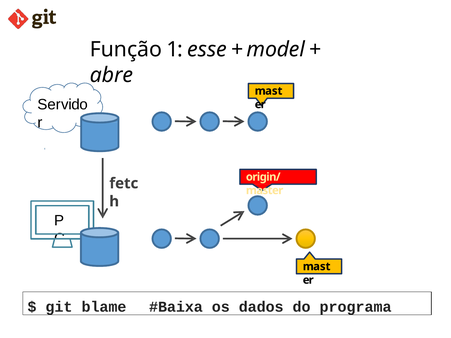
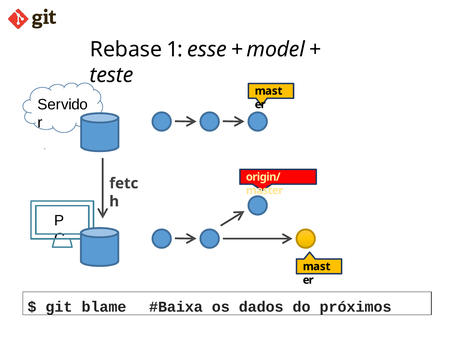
Função: Função -> Rebase
abre: abre -> teste
programa: programa -> próximos
